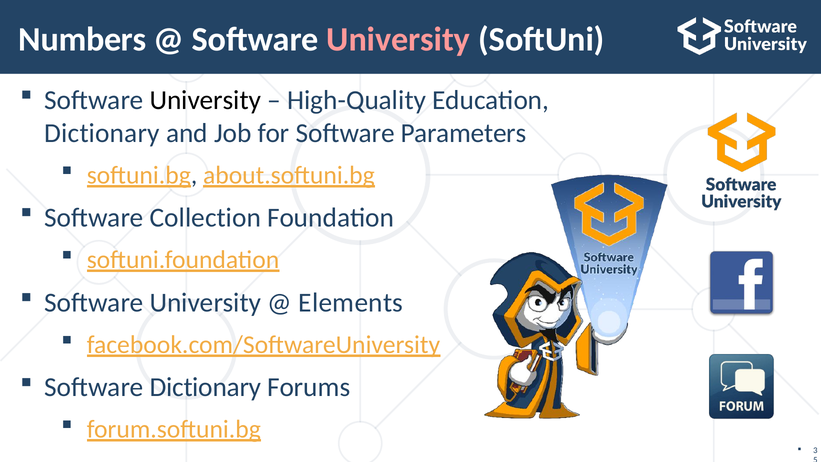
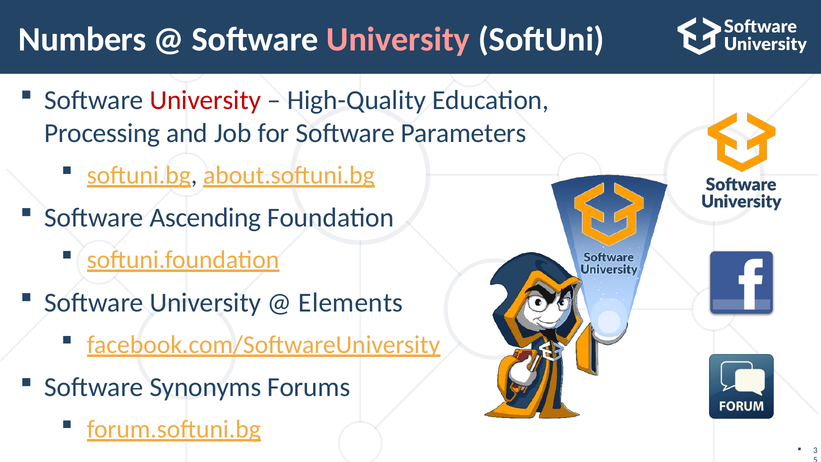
University at (205, 100) colour: black -> red
Dictionary at (102, 133): Dictionary -> Processing
Collection: Collection -> Ascending
Software Dictionary: Dictionary -> Synonyms
